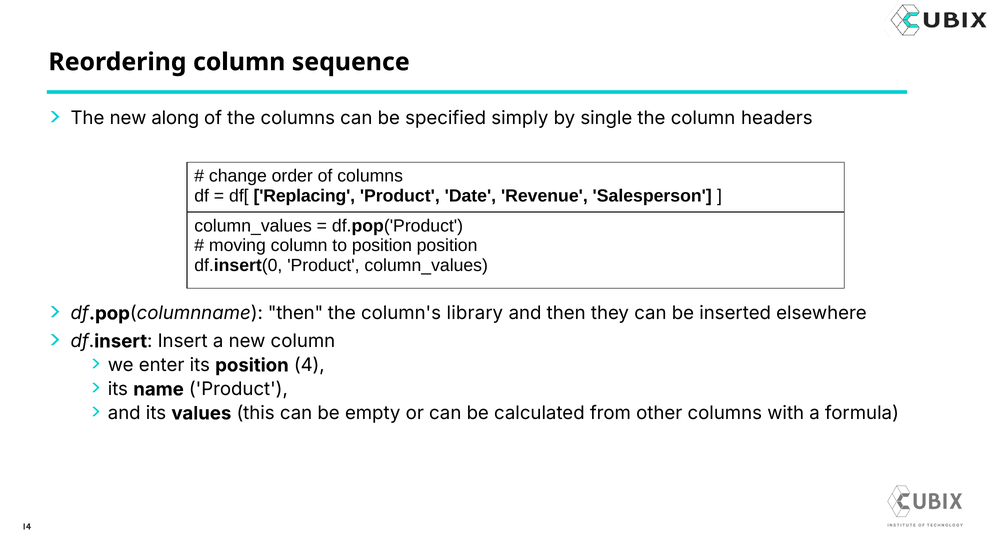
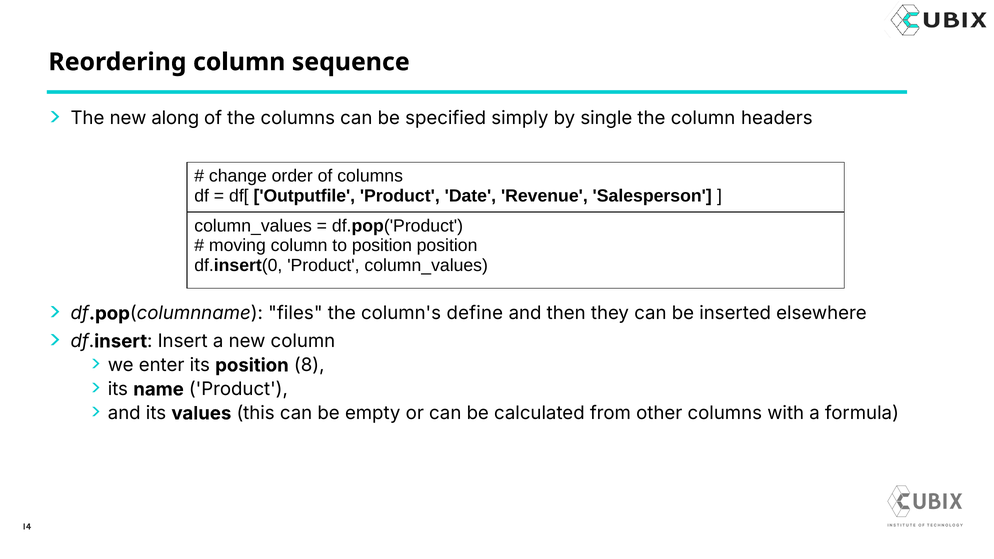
Replacing: Replacing -> Outputfile
df.pop(columnname then: then -> files
library: library -> define
4: 4 -> 8
